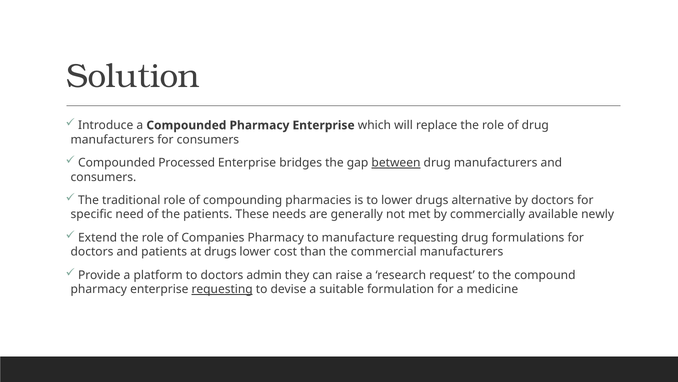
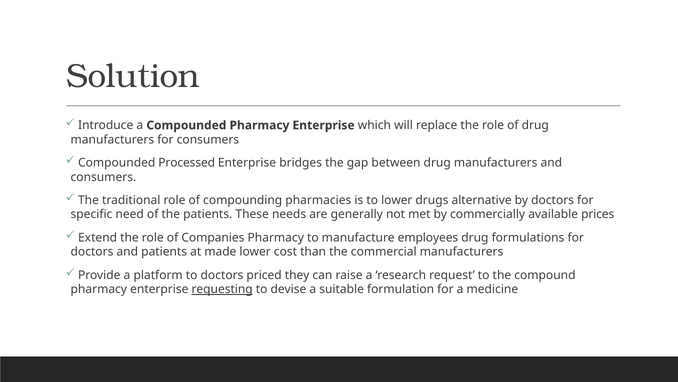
between underline: present -> none
newly: newly -> prices
manufacture requesting: requesting -> employees
at drugs: drugs -> made
admin: admin -> priced
